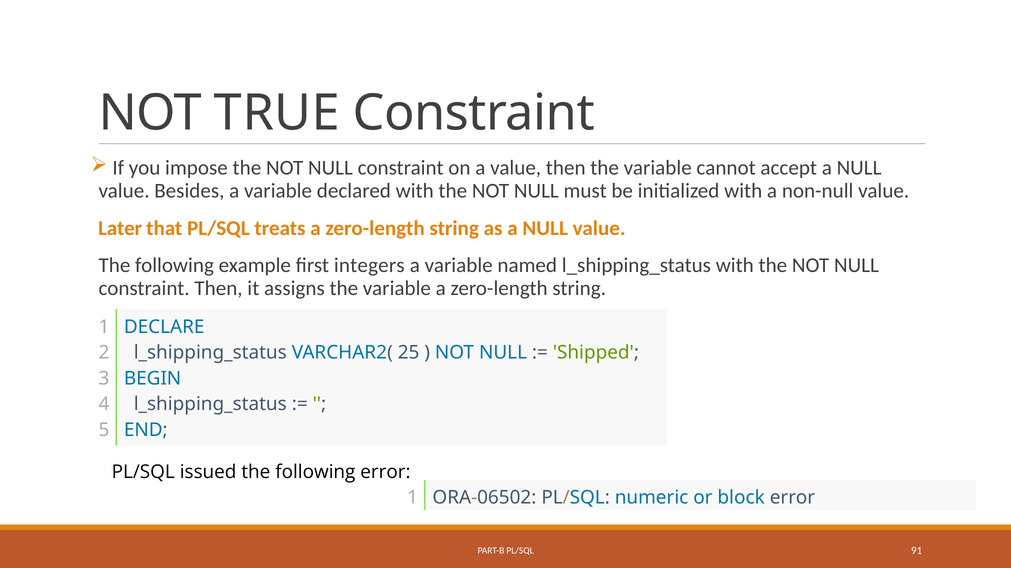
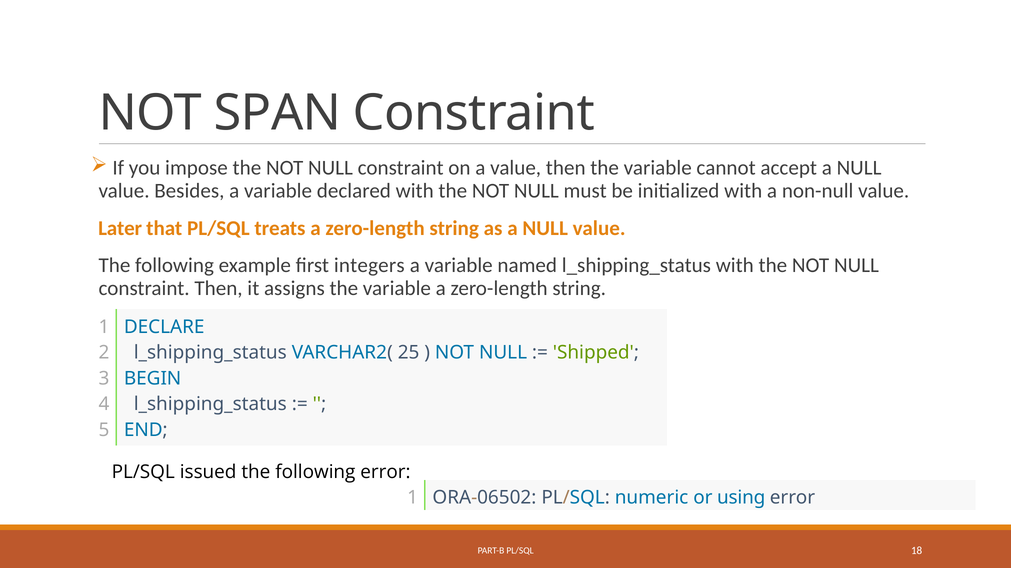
TRUE: TRUE -> SPAN
block: block -> using
91: 91 -> 18
